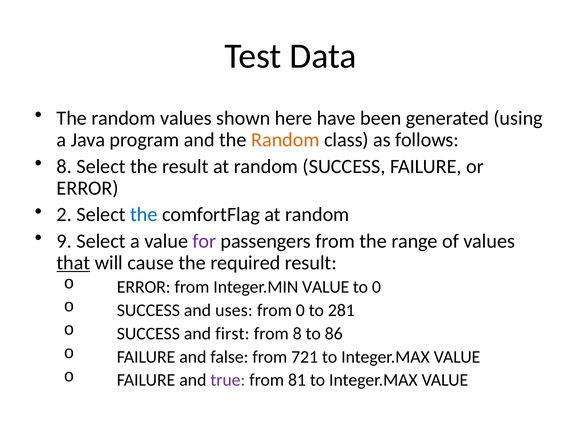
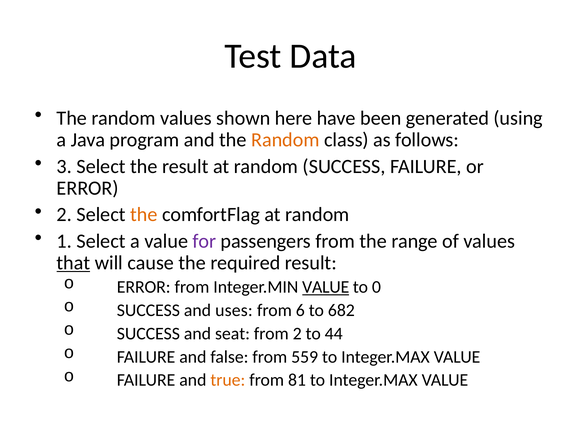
8 at (64, 166): 8 -> 3
the at (144, 214) colour: blue -> orange
9: 9 -> 1
VALUE at (326, 287) underline: none -> present
from 0: 0 -> 6
281: 281 -> 682
first: first -> seat
from 8: 8 -> 2
86: 86 -> 44
721: 721 -> 559
true colour: purple -> orange
